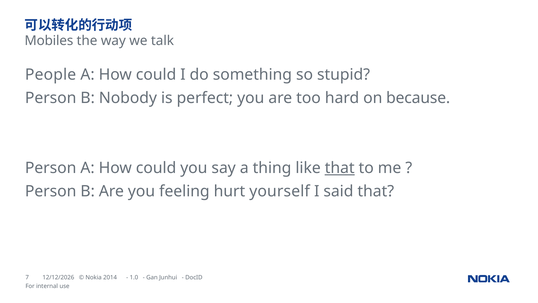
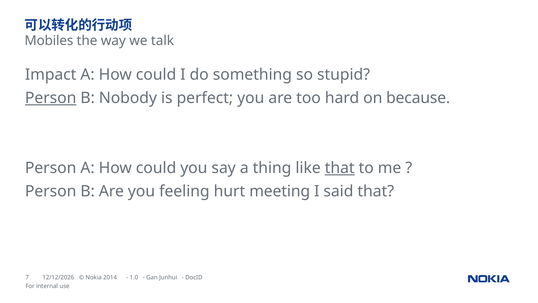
People: People -> Impact
Person at (51, 98) underline: none -> present
yourself: yourself -> meeting
